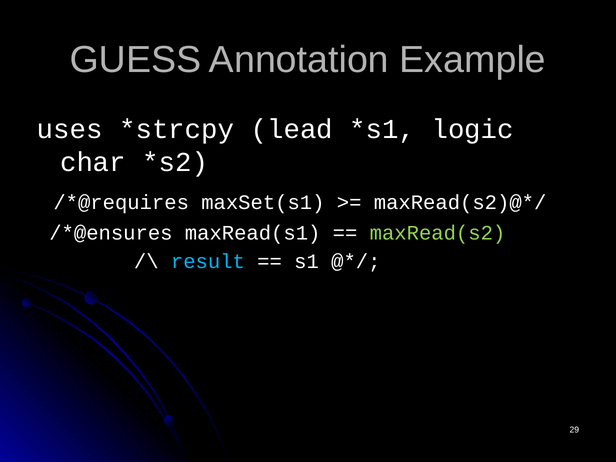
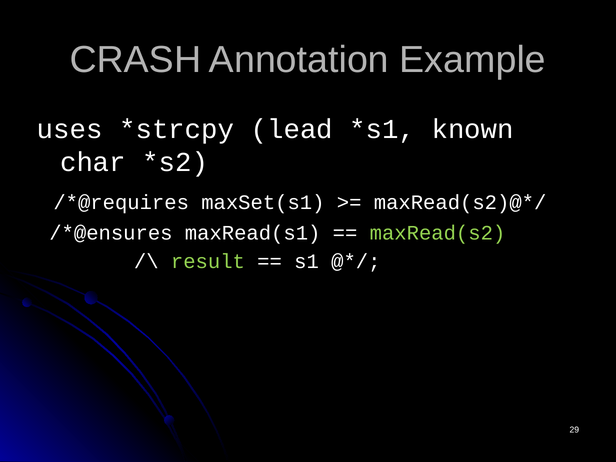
GUESS: GUESS -> CRASH
logic: logic -> known
result colour: light blue -> light green
